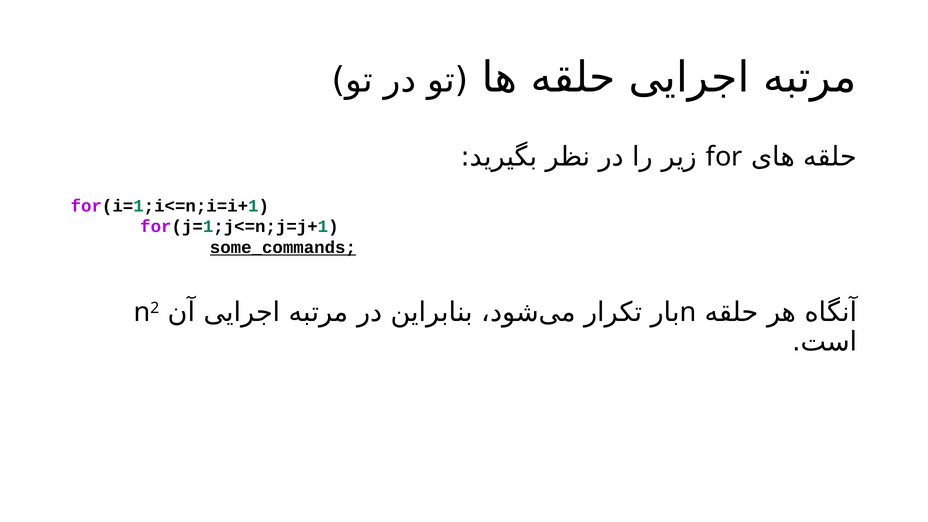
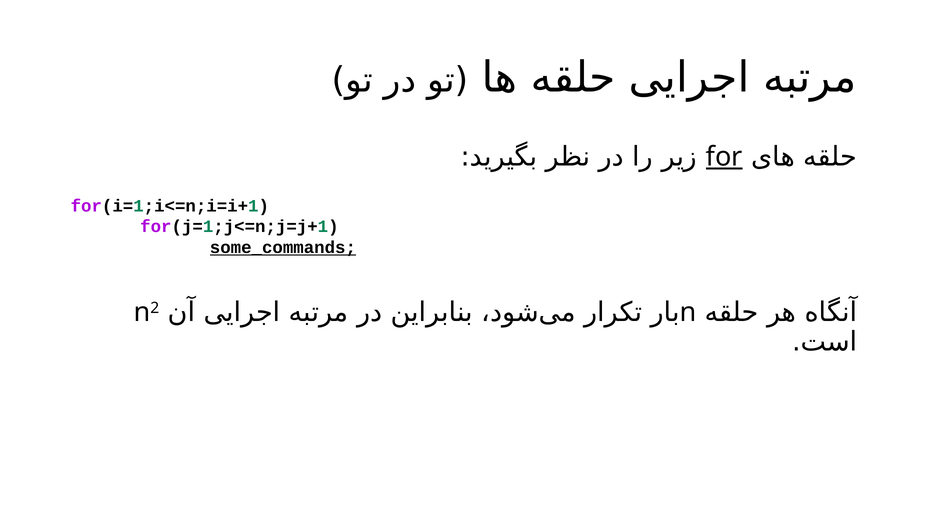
for underline: none -> present
